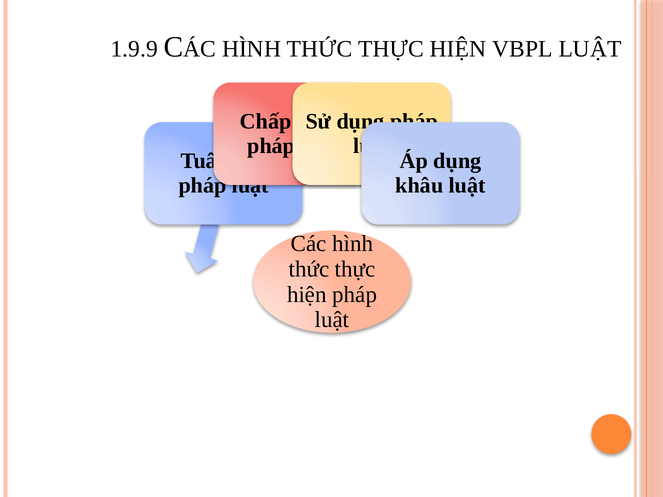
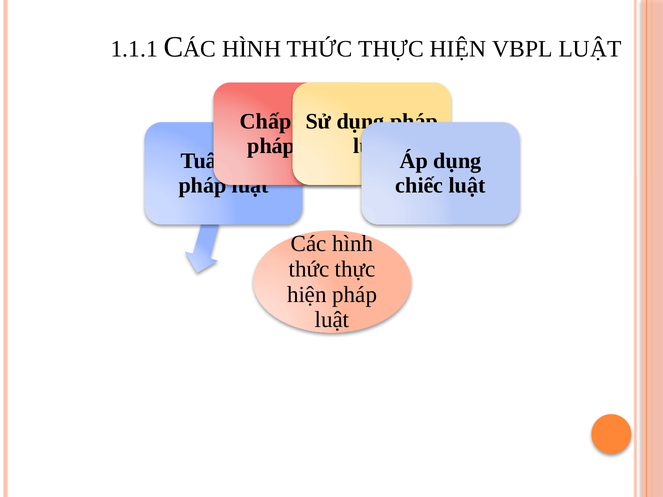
1.9.9: 1.9.9 -> 1.1.1
khâu: khâu -> chiếc
